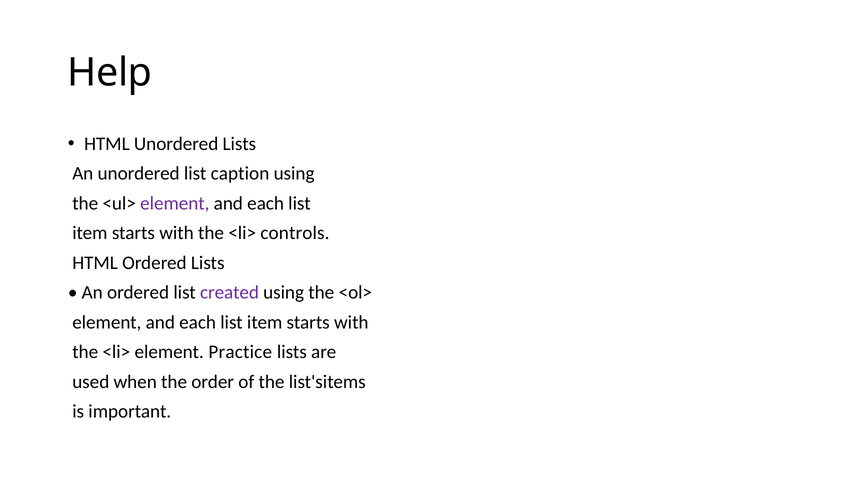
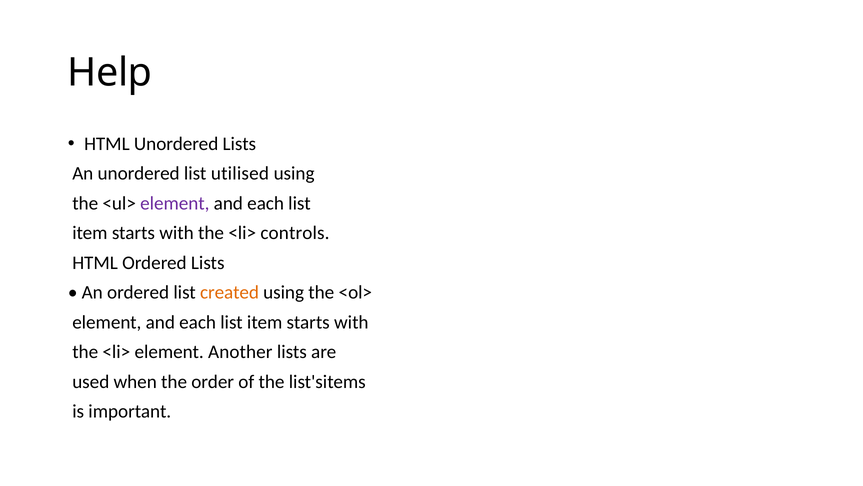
caption: caption -> utilised
created colour: purple -> orange
Practice: Practice -> Another
